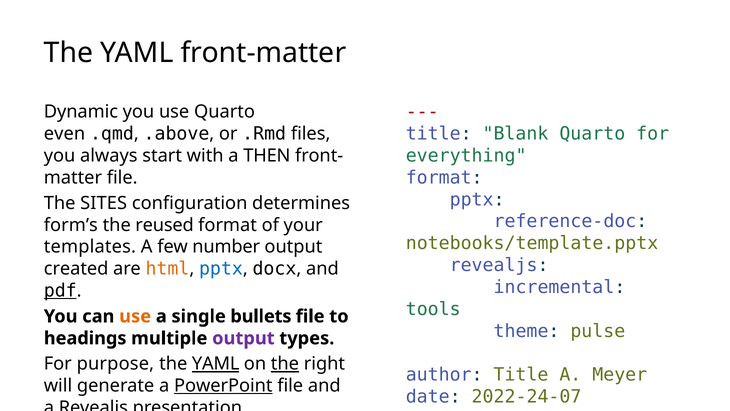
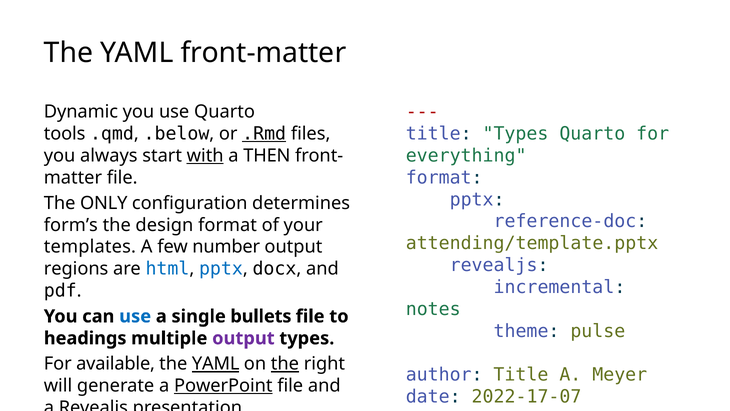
title Blank: Blank -> Types
even: even -> tools
.above: .above -> .below
.Rmd underline: none -> present
with underline: none -> present
SITES: SITES -> ONLY
reused: reused -> design
notebooks/template.pptx: notebooks/template.pptx -> attending/template.pptx
created: created -> regions
html colour: orange -> blue
pdf underline: present -> none
tools: tools -> notes
use at (135, 316) colour: orange -> blue
purpose: purpose -> available
2022-24-07: 2022-24-07 -> 2022-17-07
